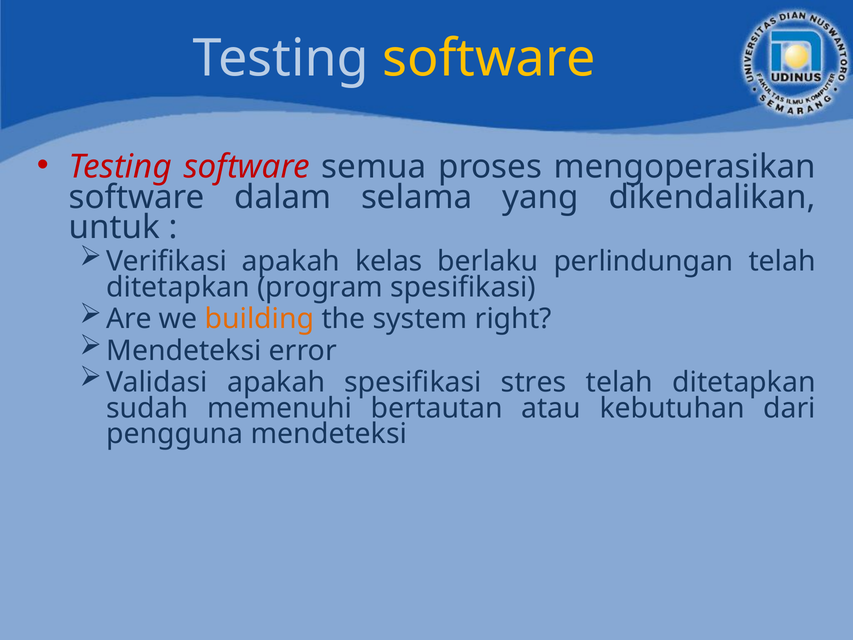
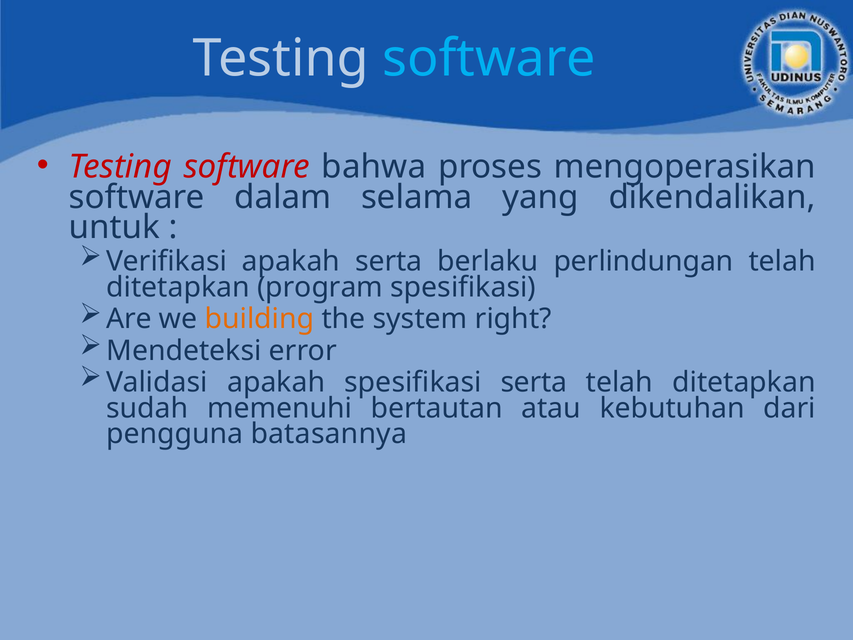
software at (489, 58) colour: yellow -> light blue
semua: semua -> bahwa
apakah kelas: kelas -> serta
spesifikasi stres: stres -> serta
pengguna mendeteksi: mendeteksi -> batasannya
